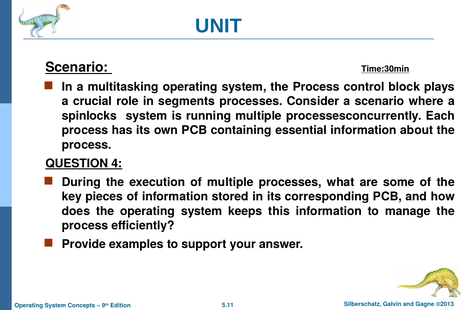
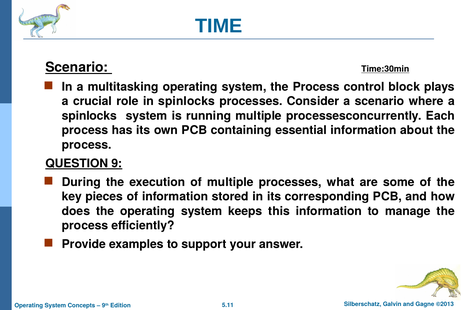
UNIT: UNIT -> TIME
in segments: segments -> spinlocks
4: 4 -> 9
